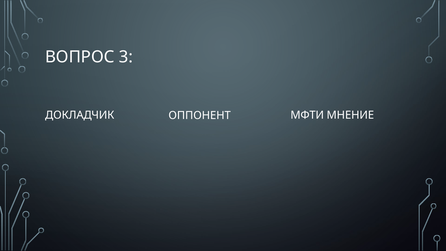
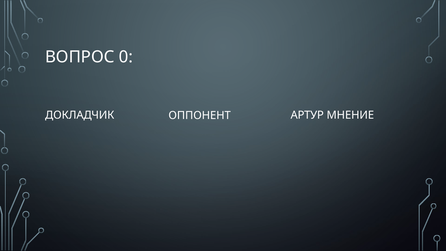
3: 3 -> 0
МФТИ: МФТИ -> АРТУР
